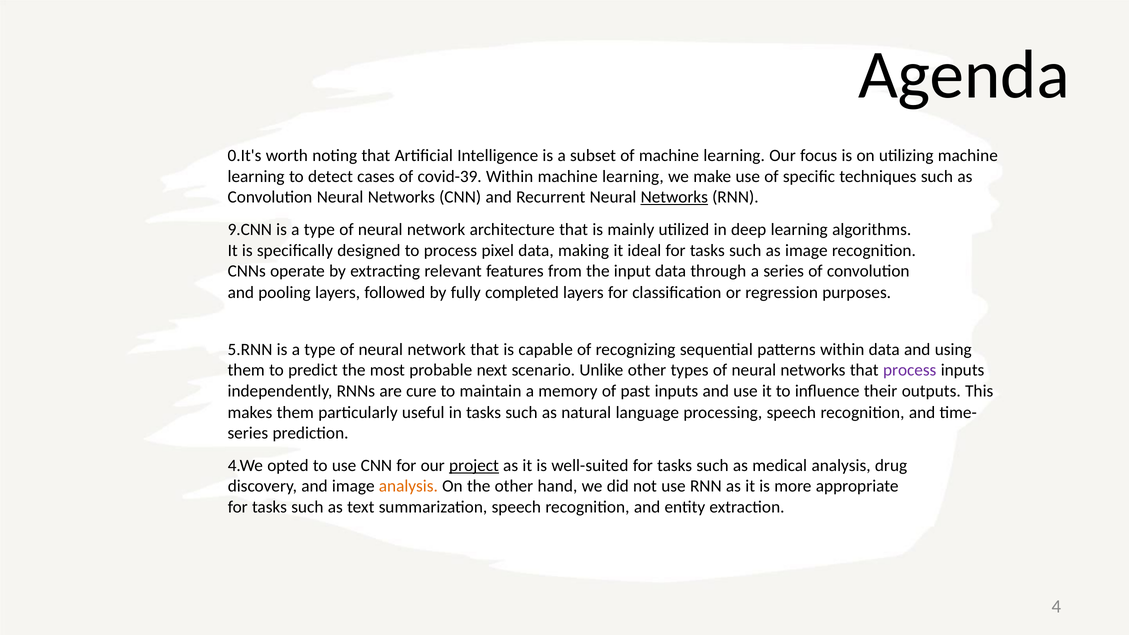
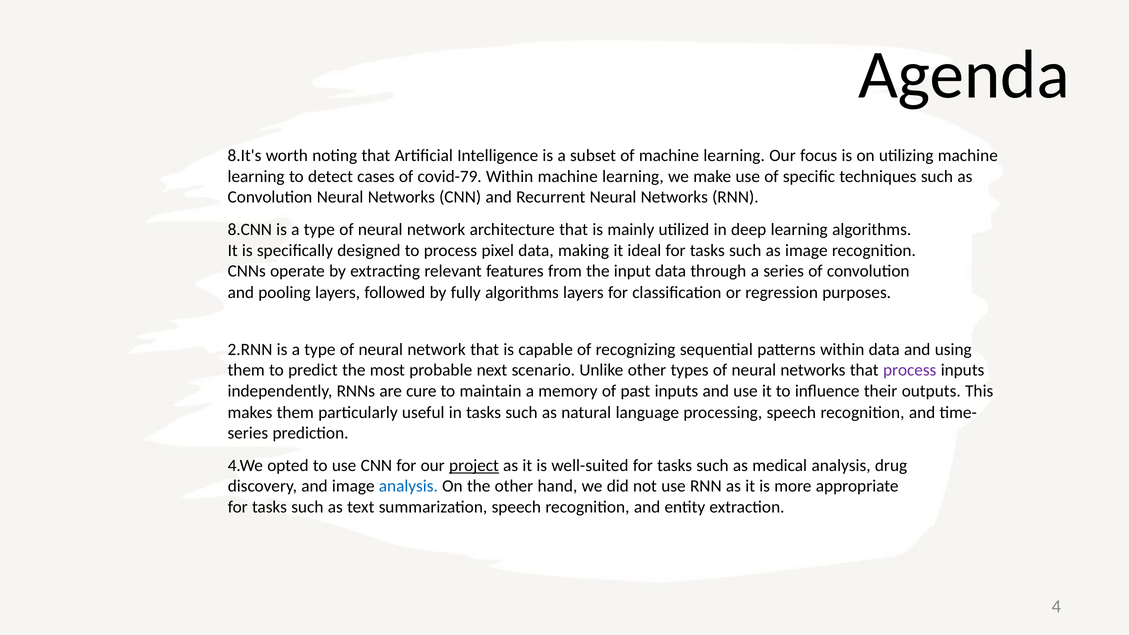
0.It's: 0.It's -> 8.It's
covid-39: covid-39 -> covid-79
Networks at (674, 197) underline: present -> none
9.CNN: 9.CNN -> 8.CNN
fully completed: completed -> algorithms
5.RNN: 5.RNN -> 2.RNN
analysis at (408, 486) colour: orange -> blue
